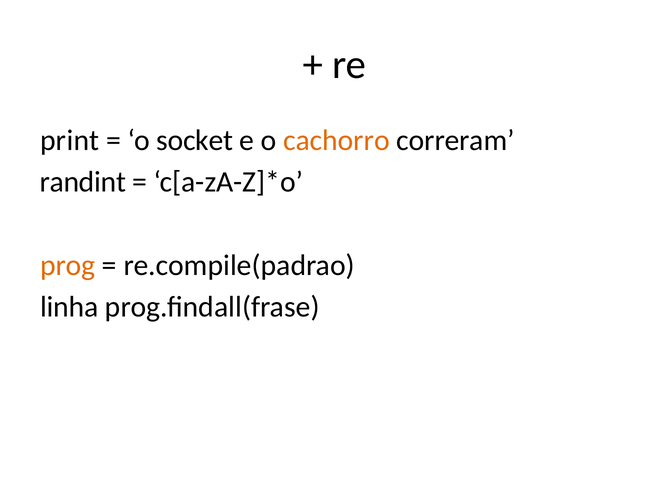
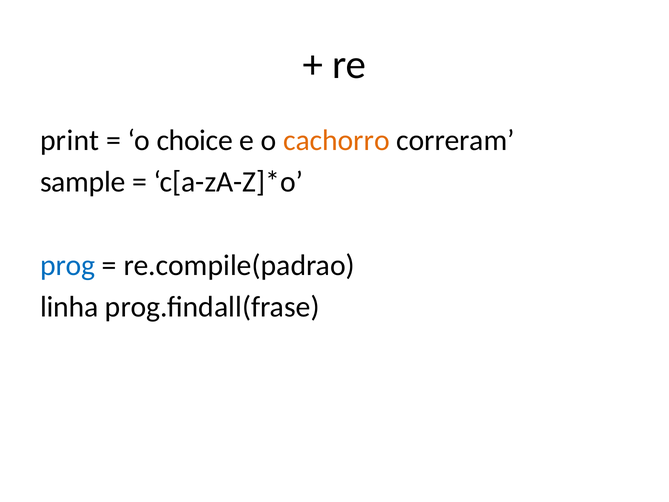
socket: socket -> choice
randint: randint -> sample
prog colour: orange -> blue
